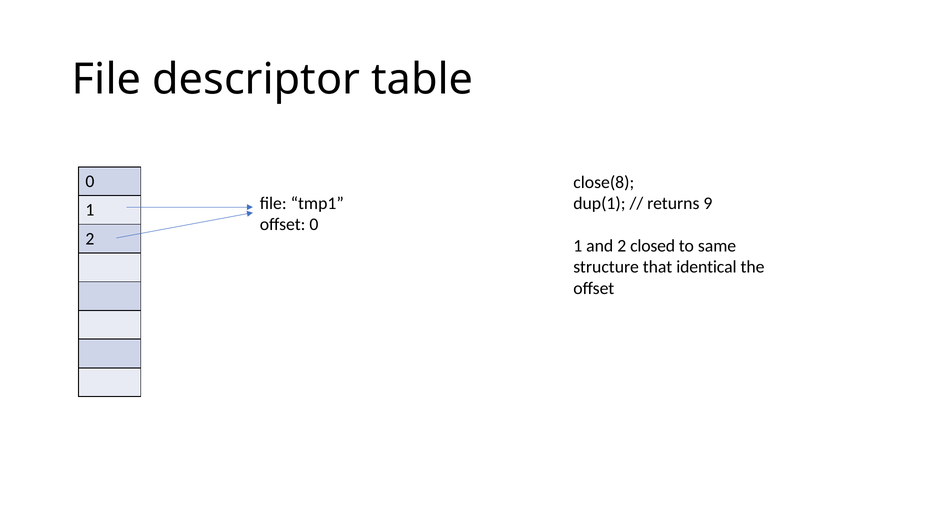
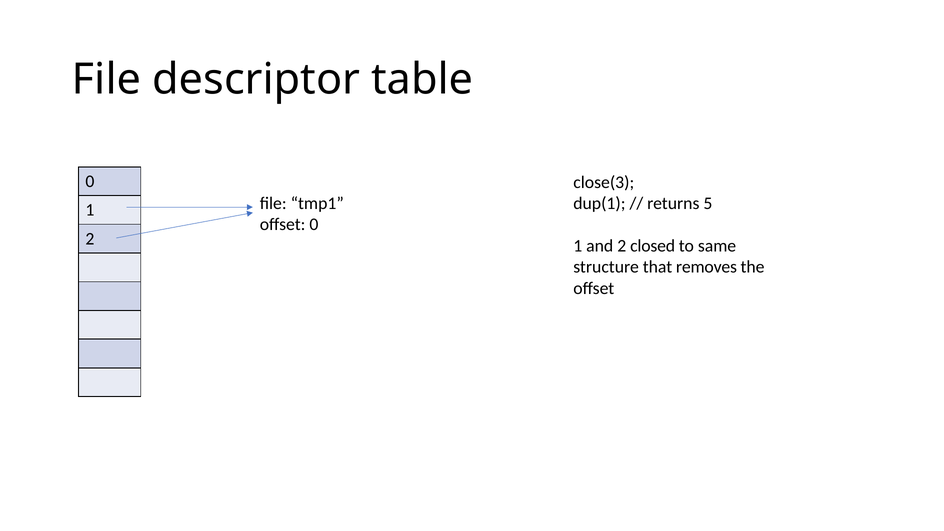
close(8: close(8 -> close(3
9: 9 -> 5
identical: identical -> removes
